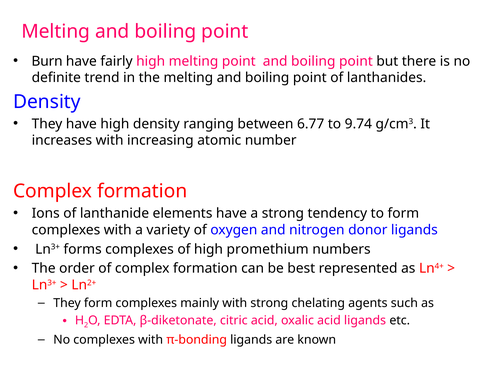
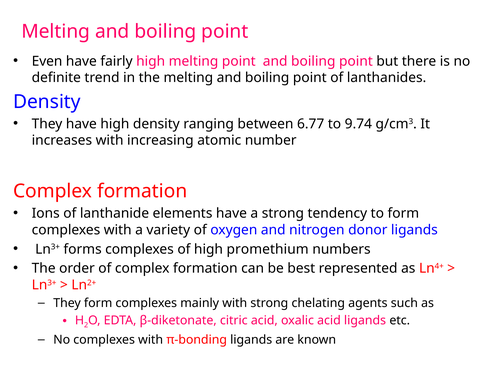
Burn: Burn -> Even
